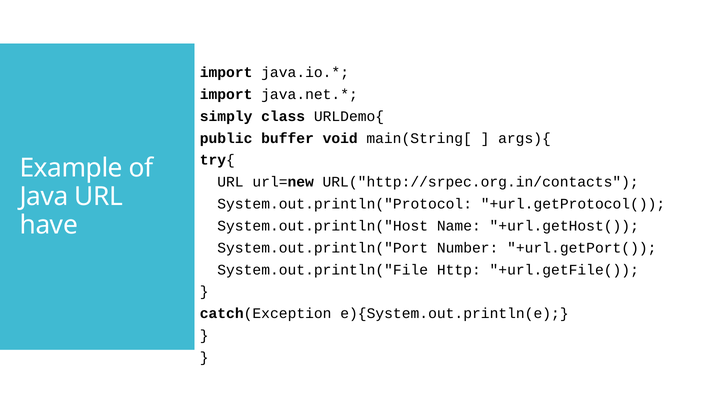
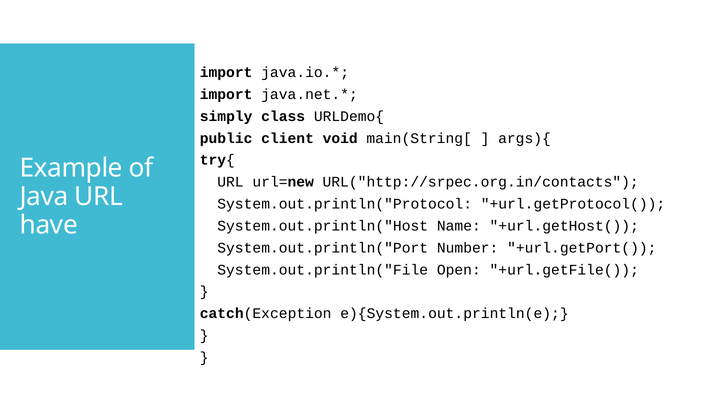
buffer: buffer -> client
Http: Http -> Open
